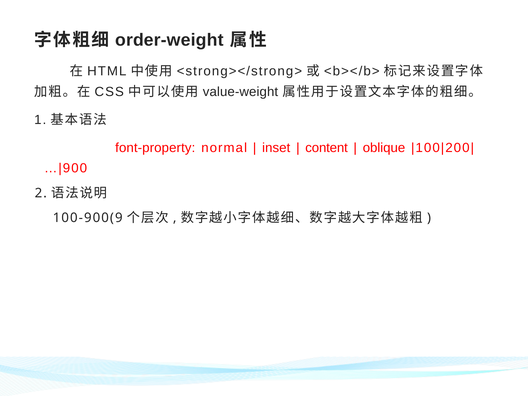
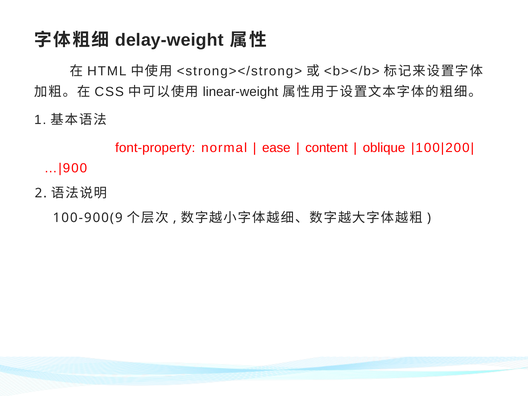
order-weight: order-weight -> delay-weight
value-weight: value-weight -> linear-weight
inset: inset -> ease
